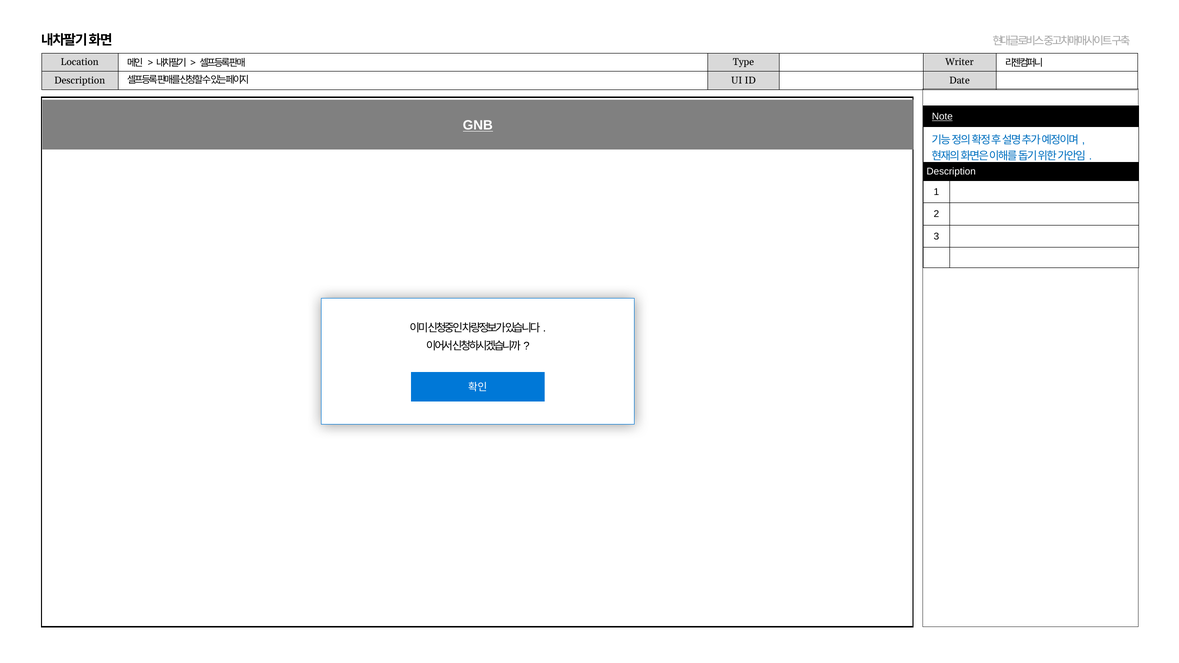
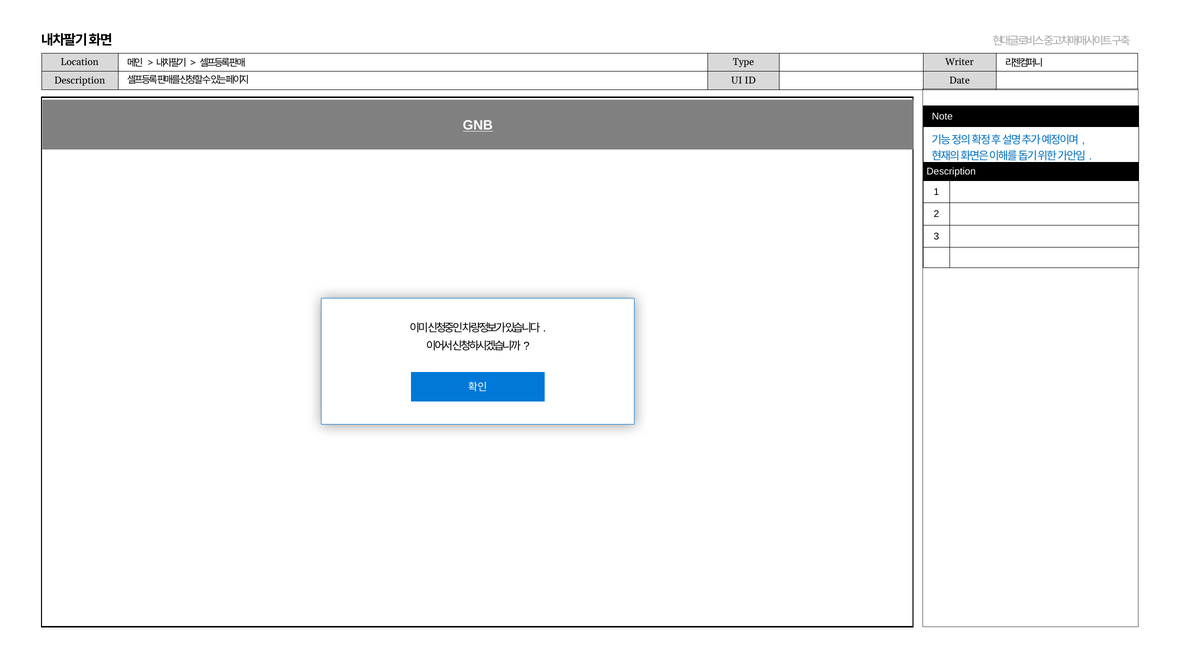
Note underline: present -> none
